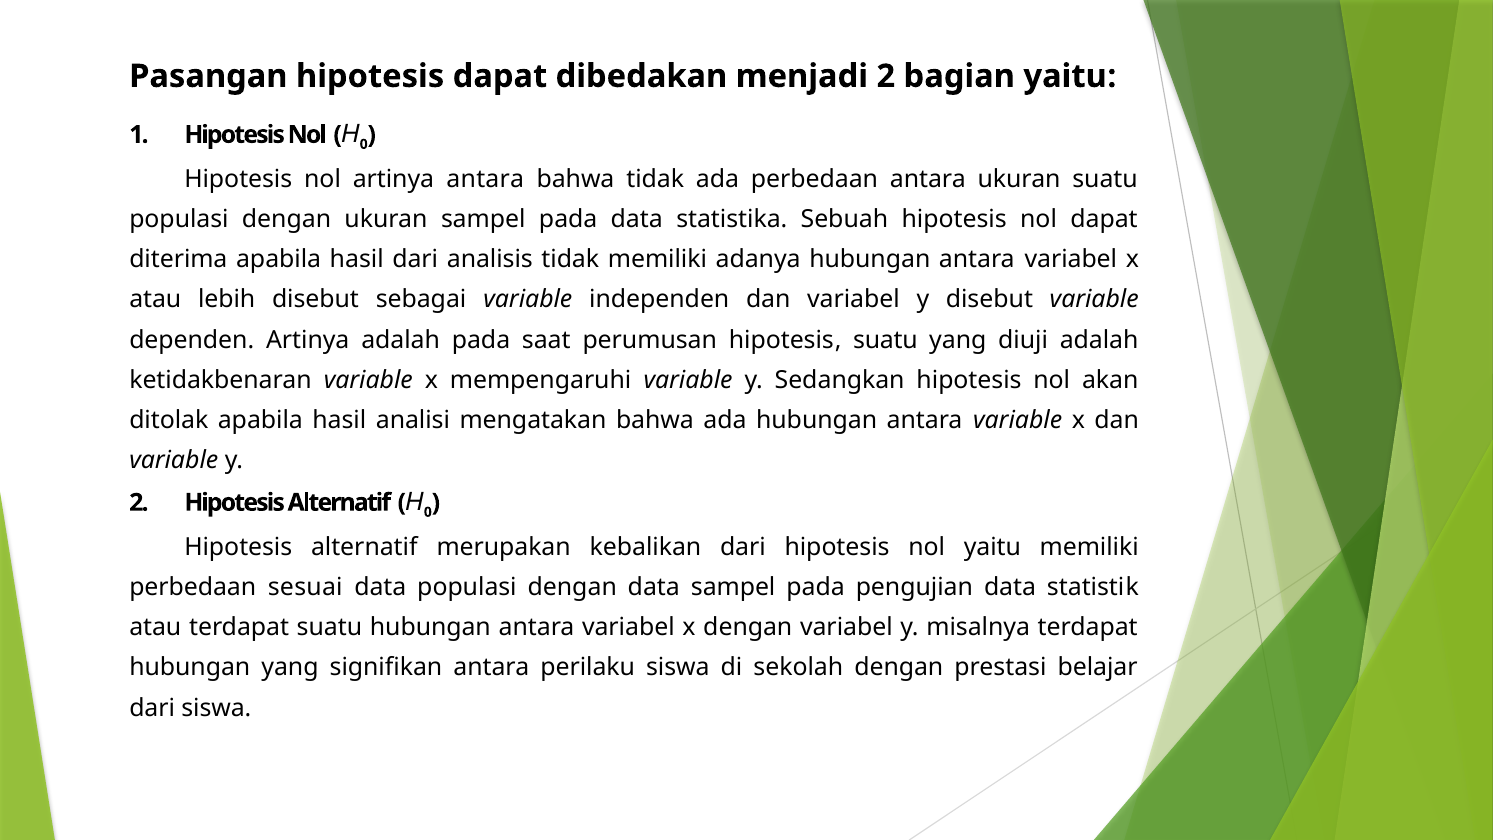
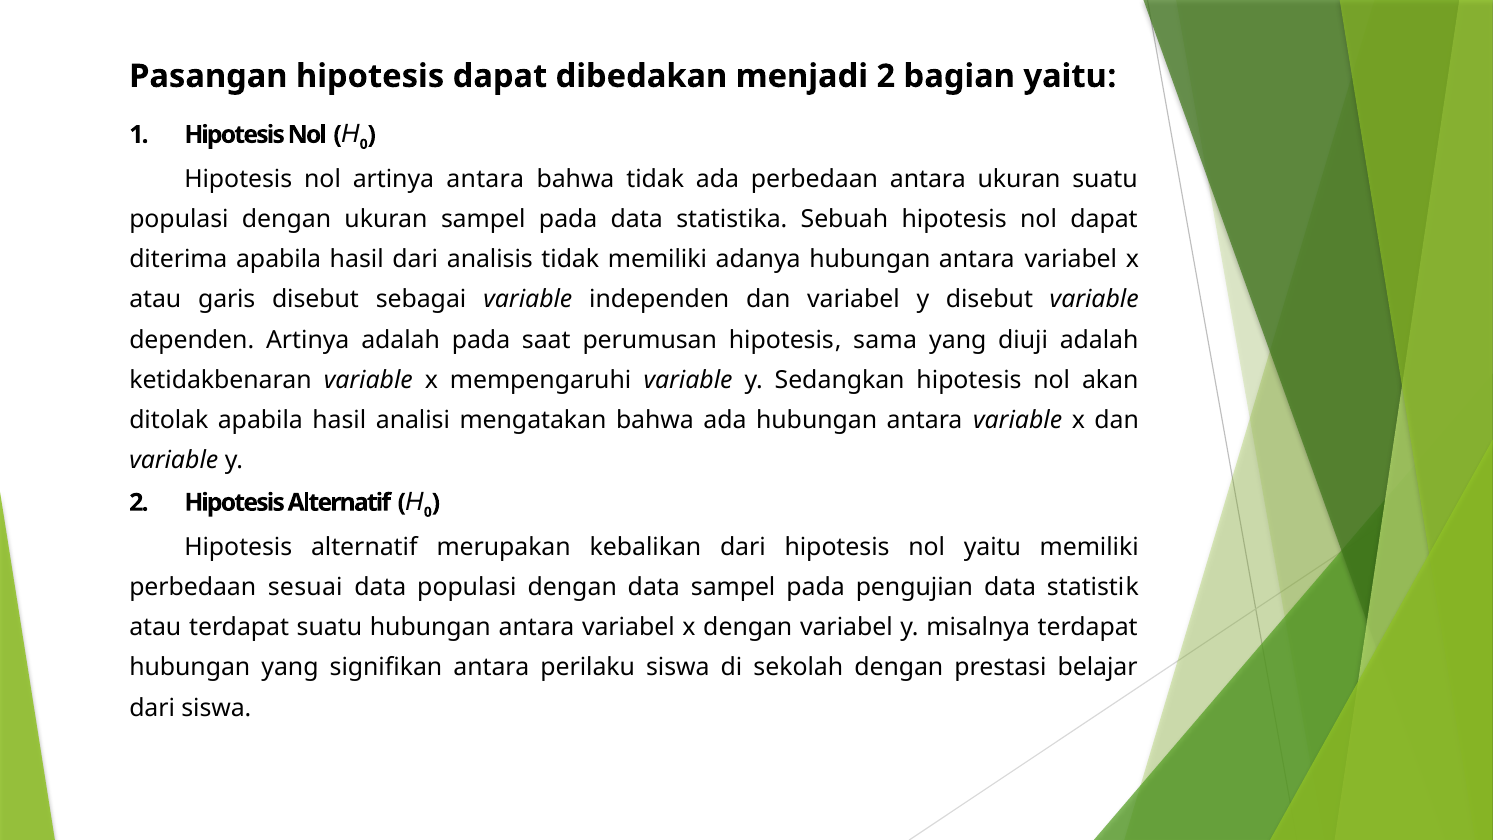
lebih: lebih -> garis
hipotesis suatu: suatu -> sama
